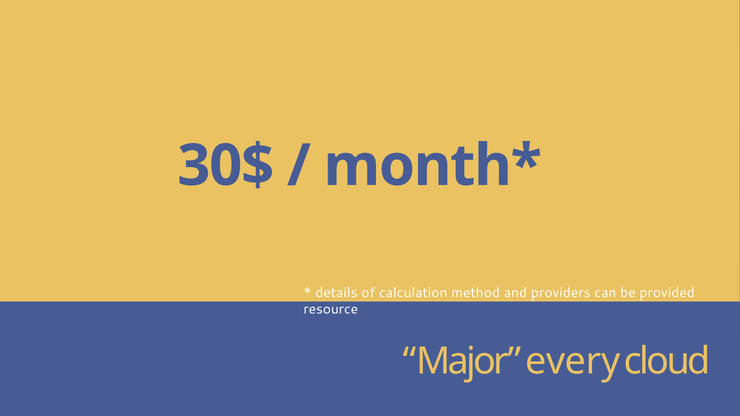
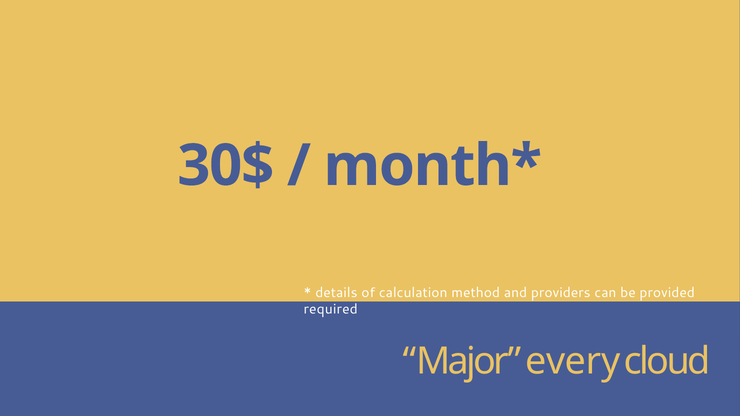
resource: resource -> required
